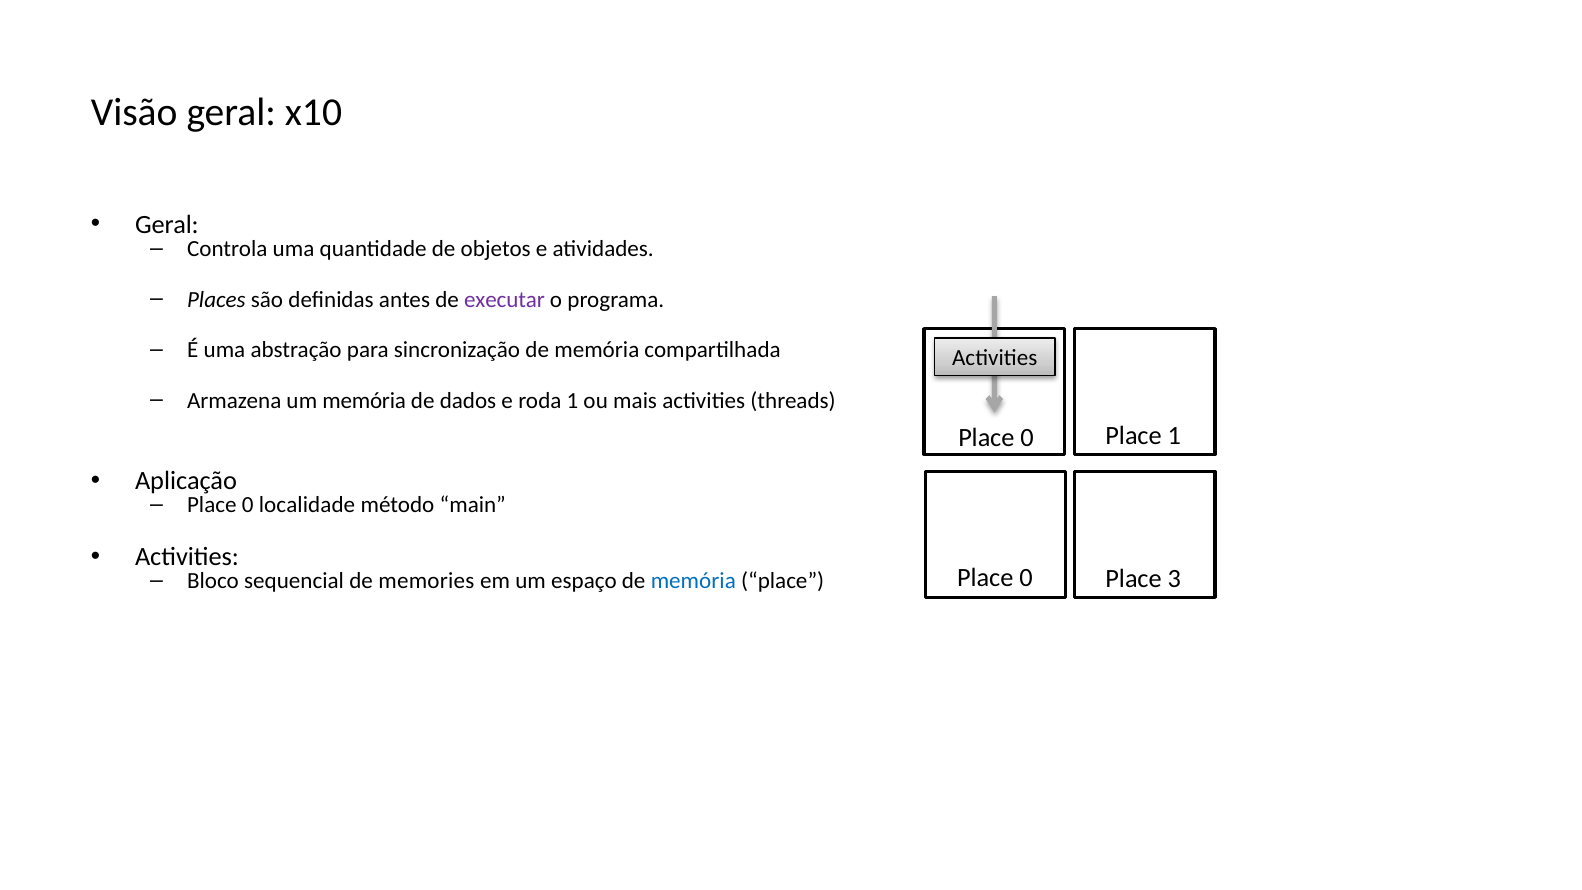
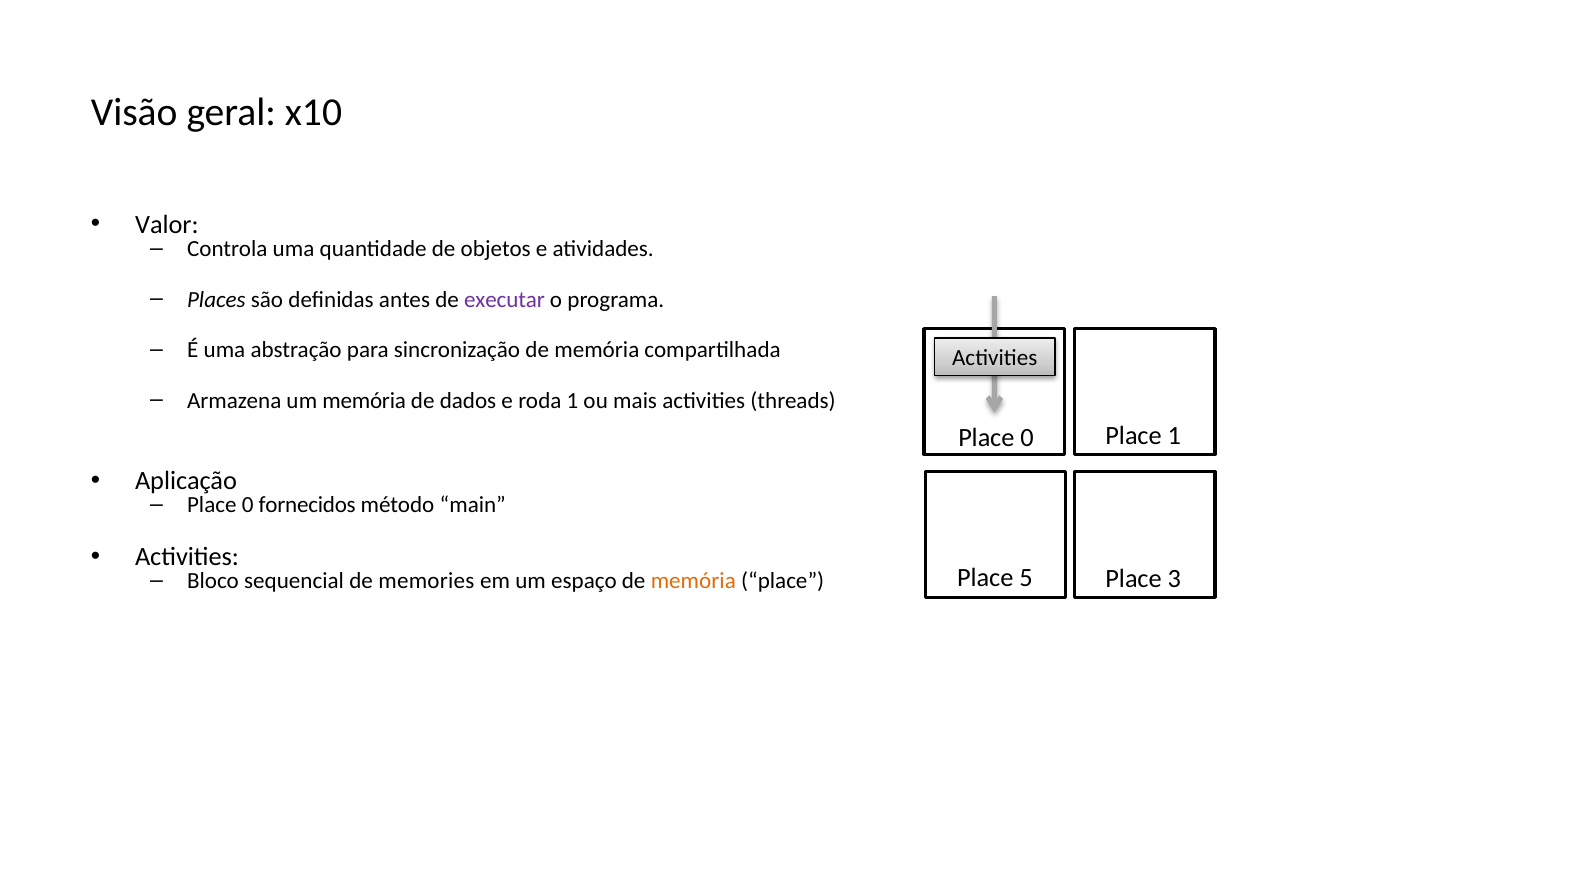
Geral at (167, 225): Geral -> Valor
localidade: localidade -> fornecidos
0 at (1026, 577): 0 -> 5
memória at (693, 581) colour: blue -> orange
